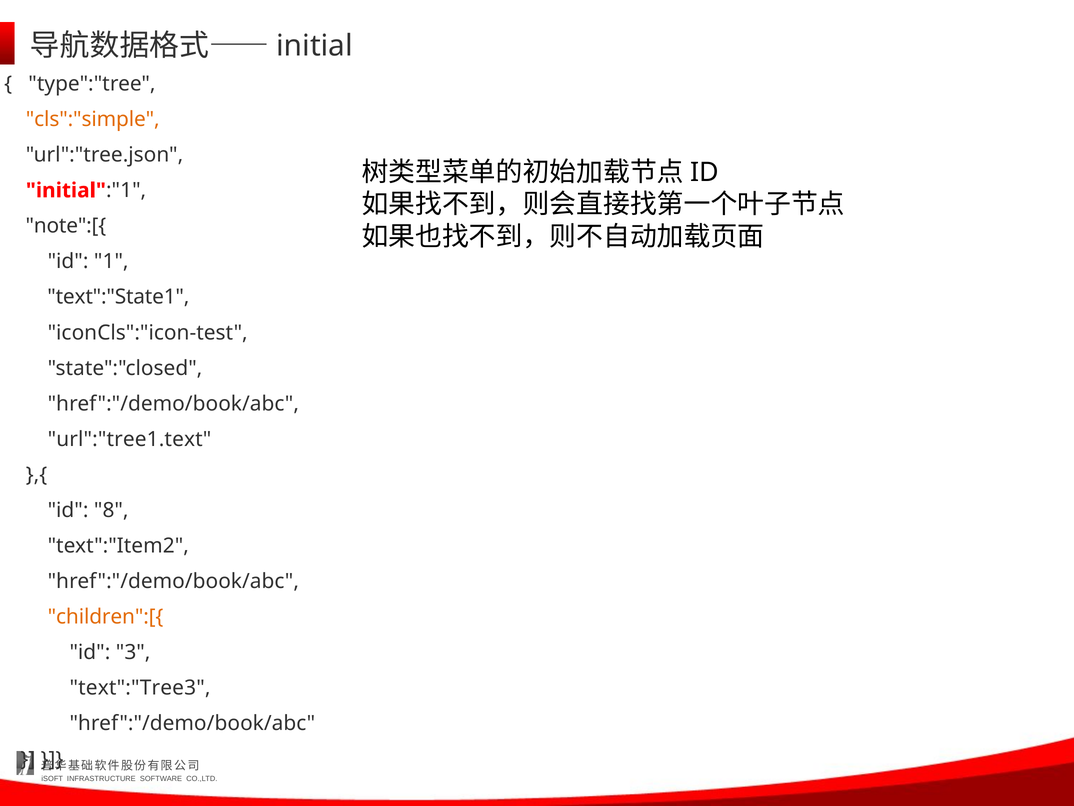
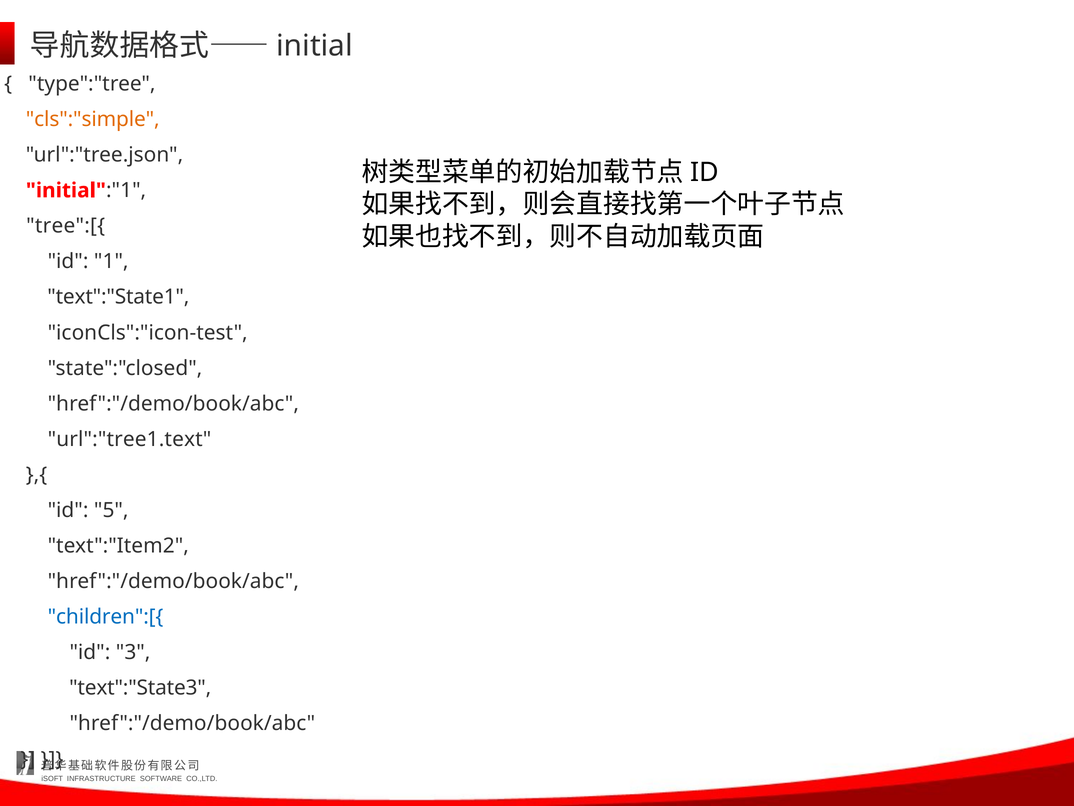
note":[{: note":[{ -> tree":[{
8: 8 -> 5
children":[{ colour: orange -> blue
text":"Tree3: text":"Tree3 -> text":"State3
